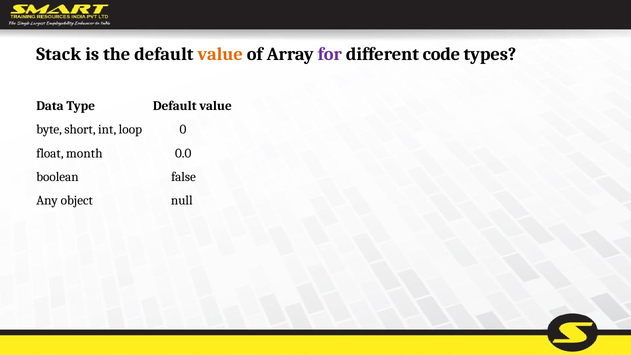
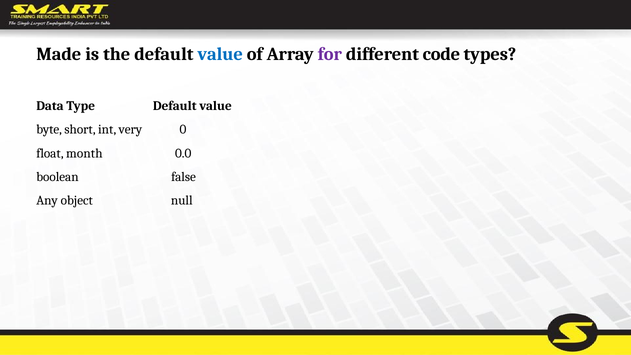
Stack: Stack -> Made
value at (220, 54) colour: orange -> blue
loop: loop -> very
